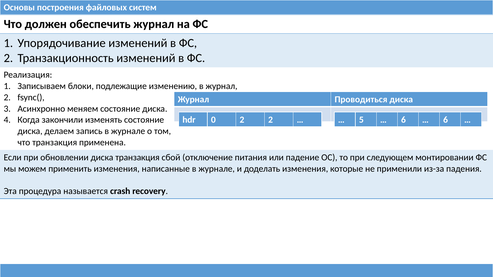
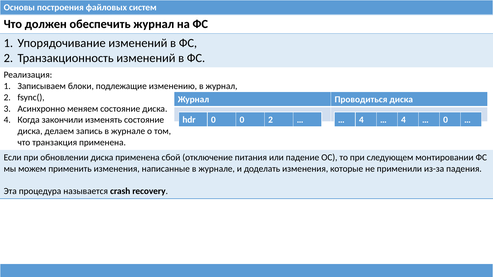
0 2: 2 -> 0
5 at (361, 120): 5 -> 4
6 at (403, 120): 6 -> 4
6 at (446, 120): 6 -> 0
диска транзакция: транзакция -> применена
